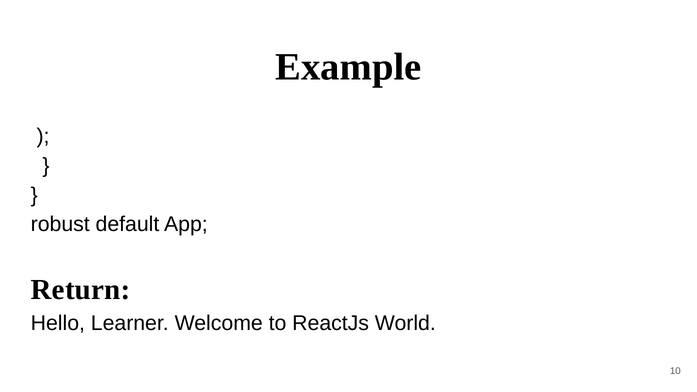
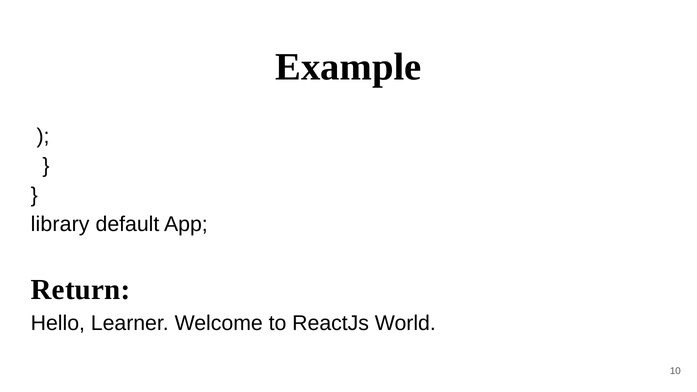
robust: robust -> library
